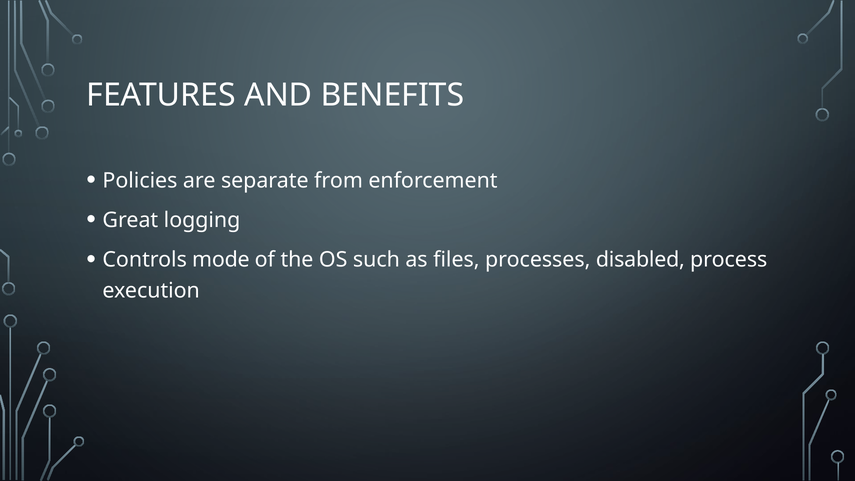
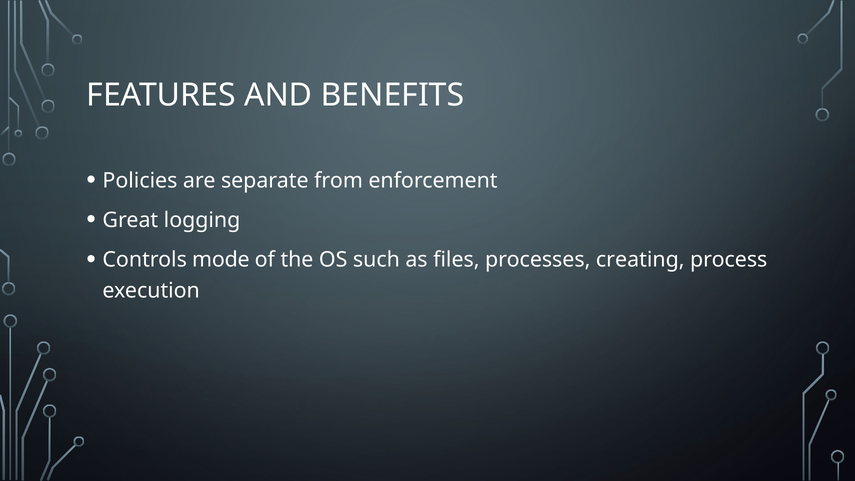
disabled: disabled -> creating
